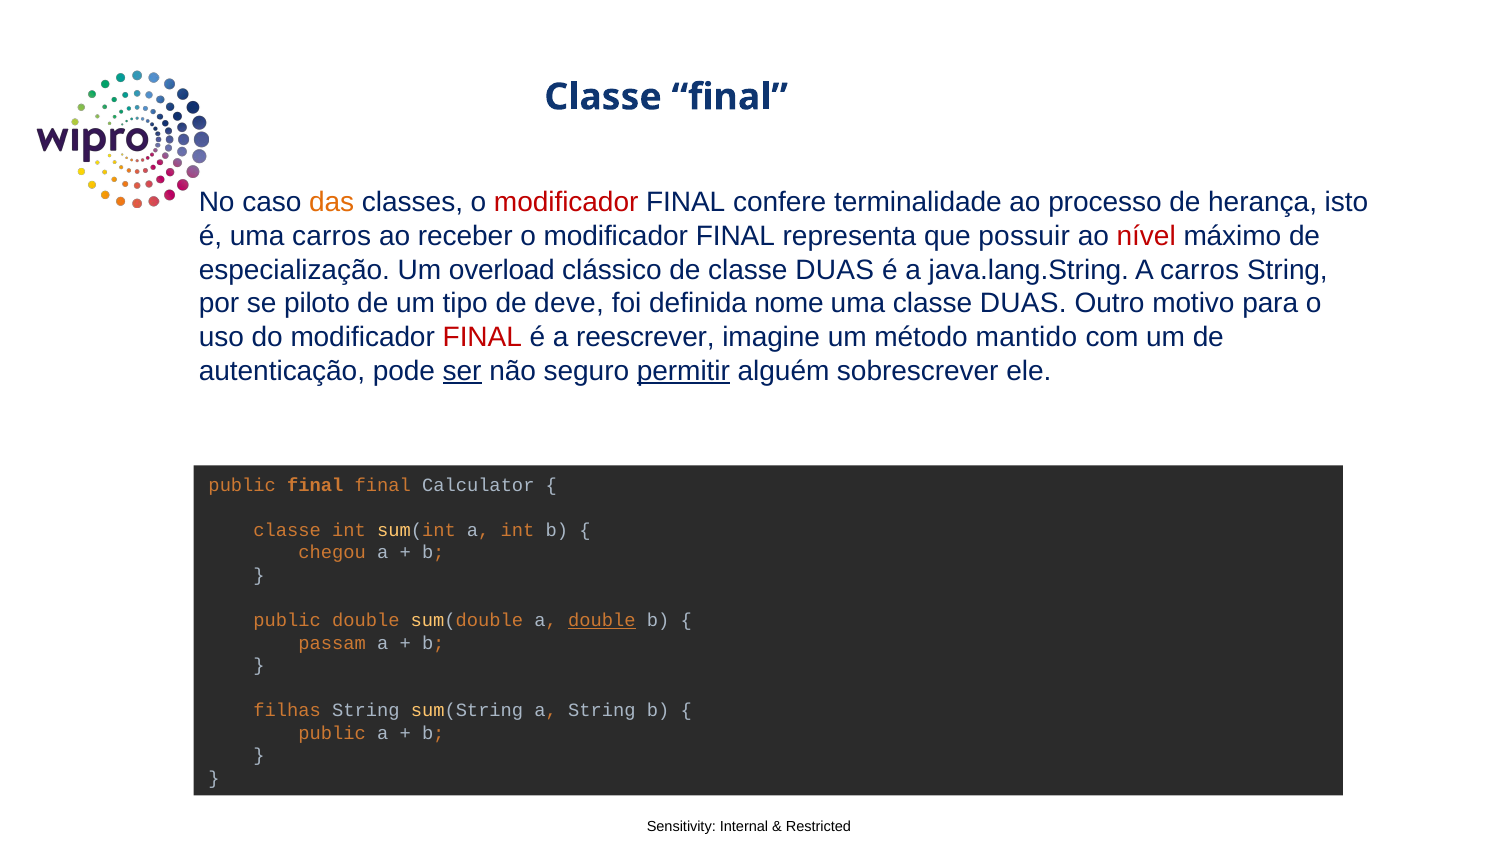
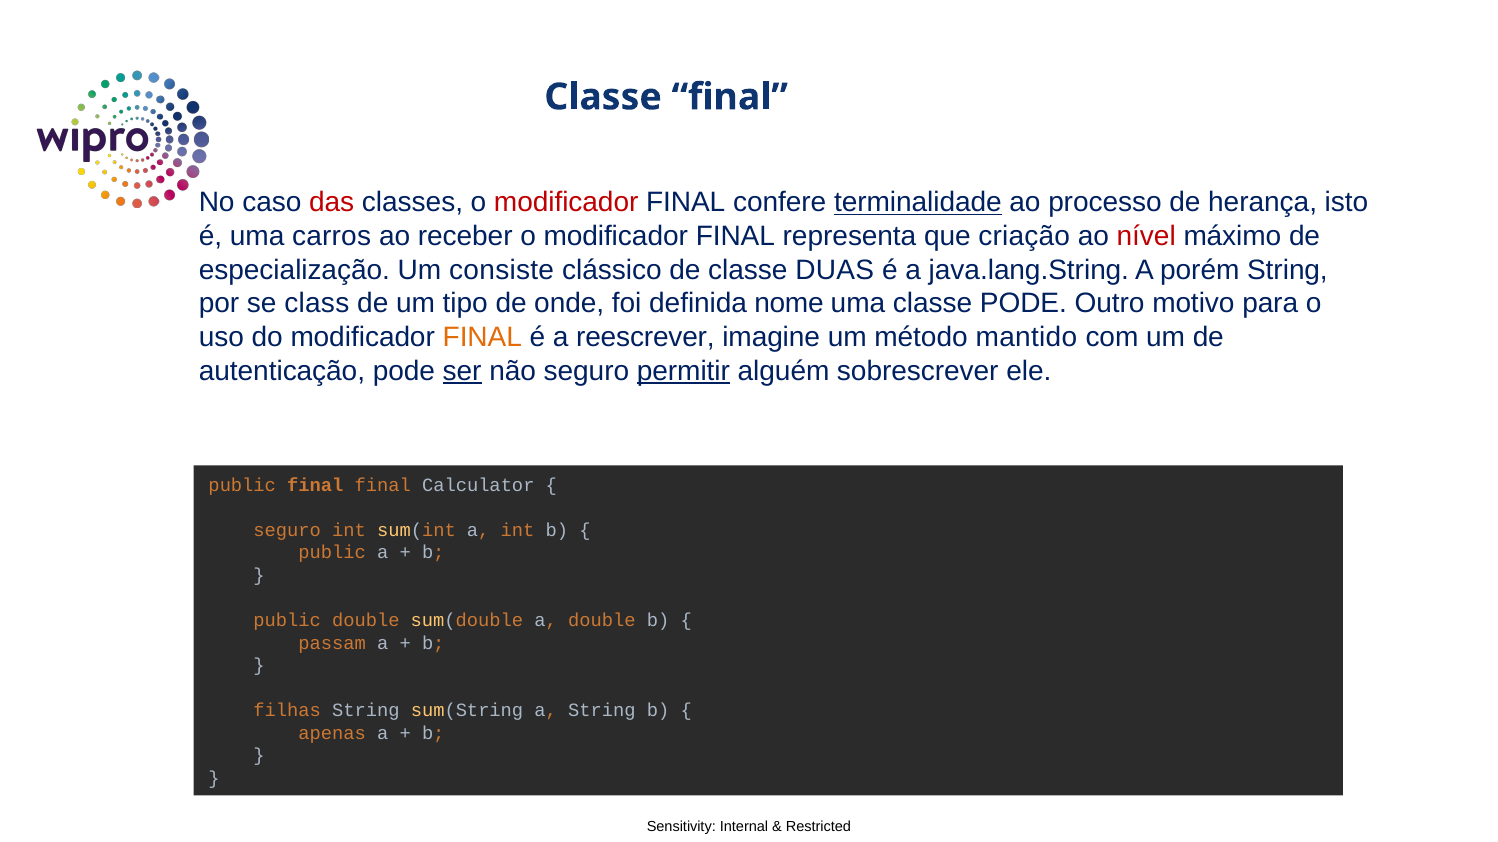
das colour: orange -> red
terminalidade underline: none -> present
possuir: possuir -> criação
overload: overload -> consiste
A carros: carros -> porém
piloto: piloto -> class
deve: deve -> onde
uma classe DUAS: DUAS -> PODE
FINAL at (482, 337) colour: red -> orange
classe at (287, 531): classe -> seguro
chegou at (332, 553): chegou -> public
double at (602, 621) underline: present -> none
public at (332, 733): public -> apenas
